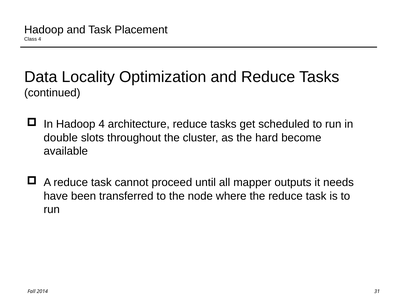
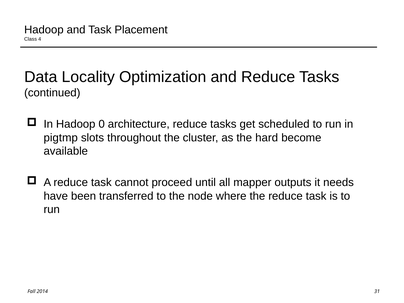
Hadoop 4: 4 -> 0
double: double -> pigtmp
